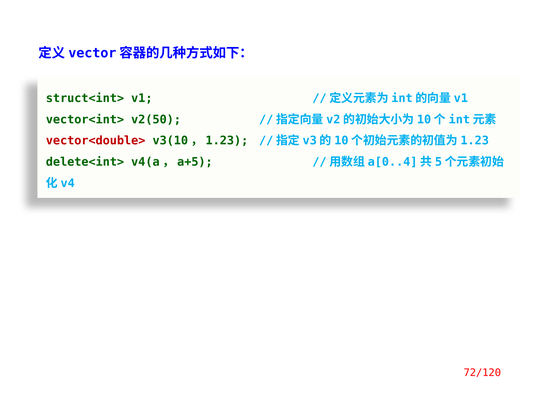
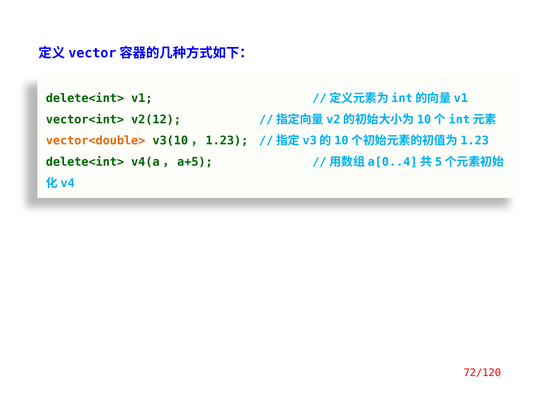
struct<int> at (85, 98): struct<int> -> delete<int>
v2(50: v2(50 -> v2(12
vector<double> colour: red -> orange
